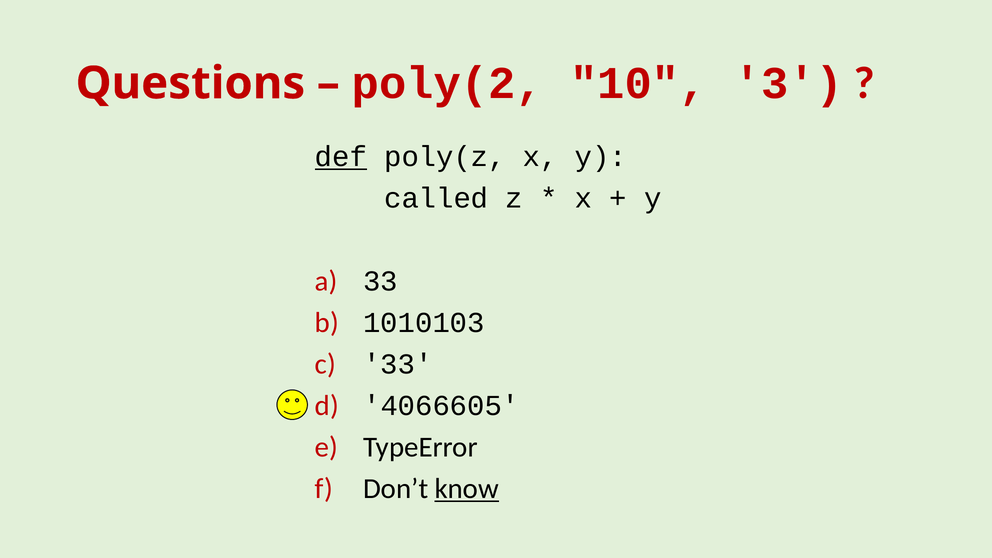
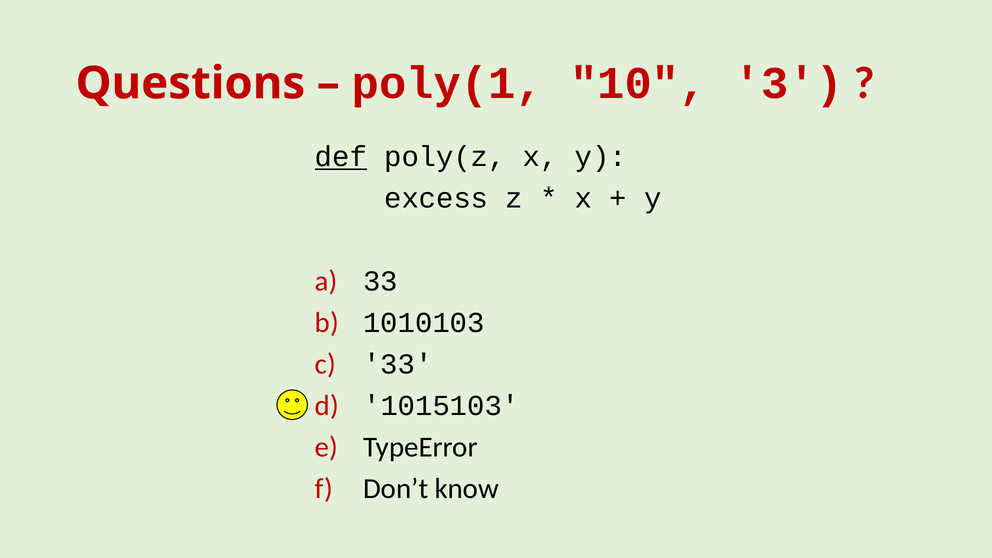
poly(2: poly(2 -> poly(1
called: called -> excess
4066605: 4066605 -> 1015103
know underline: present -> none
